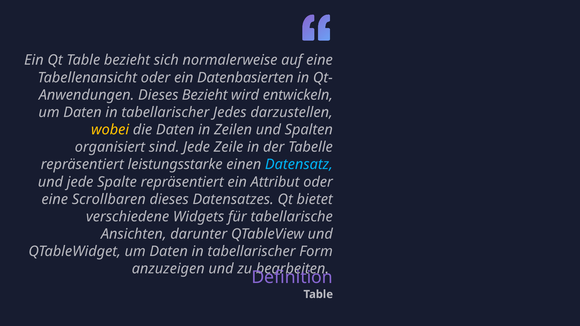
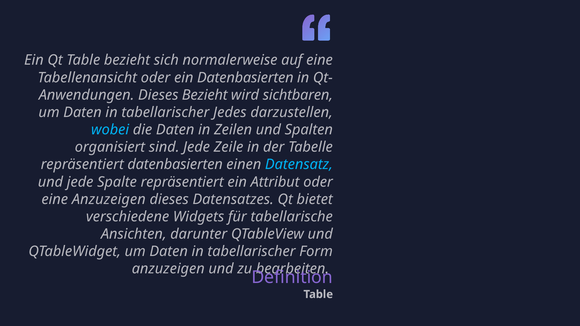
entwickeln: entwickeln -> sichtbaren
wobei colour: yellow -> light blue
repräsentiert leistungsstarke: leistungsstarke -> datenbasierten
eine Scrollbaren: Scrollbaren -> Anzuzeigen
